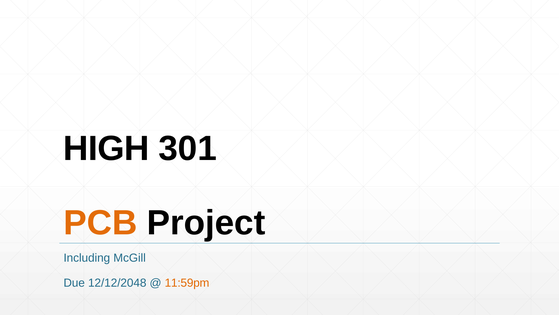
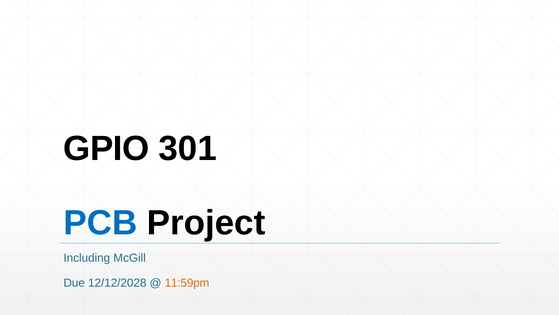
HIGH: HIGH -> GPIO
PCB colour: orange -> blue
12/12/2048: 12/12/2048 -> 12/12/2028
